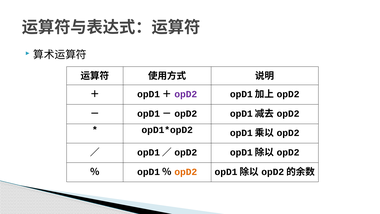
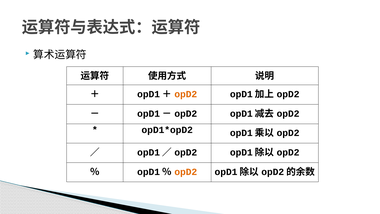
opD2 at (186, 94) colour: purple -> orange
